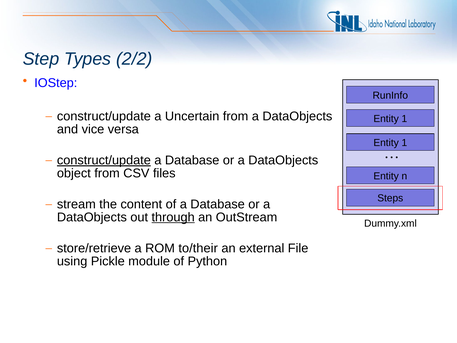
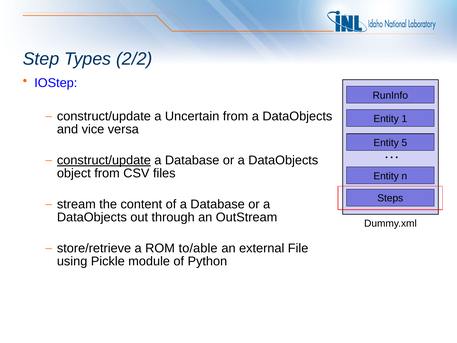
1 at (404, 143): 1 -> 5
through underline: present -> none
to/their: to/their -> to/able
